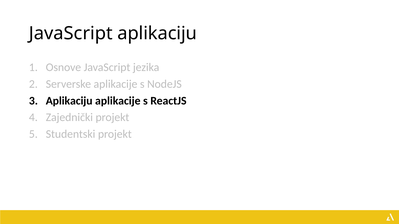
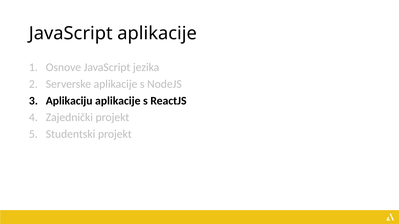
JavaScript aplikaciju: aplikaciju -> aplikacije
